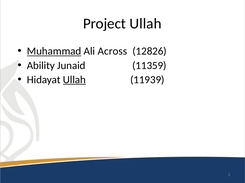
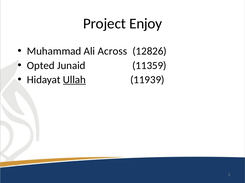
Project Ullah: Ullah -> Enjoy
Muhammad underline: present -> none
Ability: Ability -> Opted
